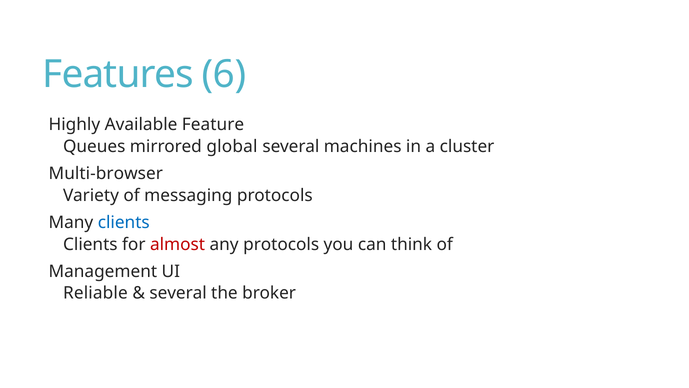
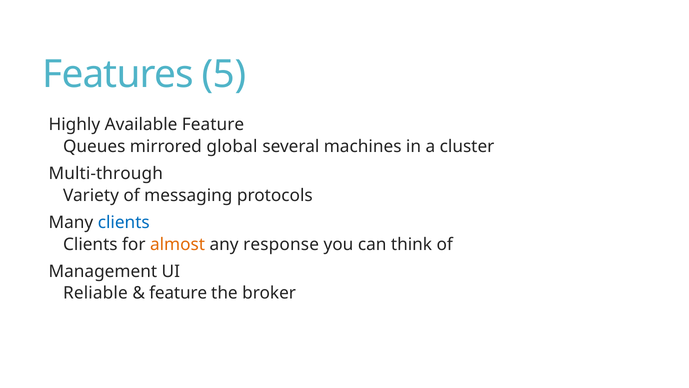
6: 6 -> 5
Multi-browser: Multi-browser -> Multi-through
almost colour: red -> orange
any protocols: protocols -> response
several at (178, 293): several -> feature
